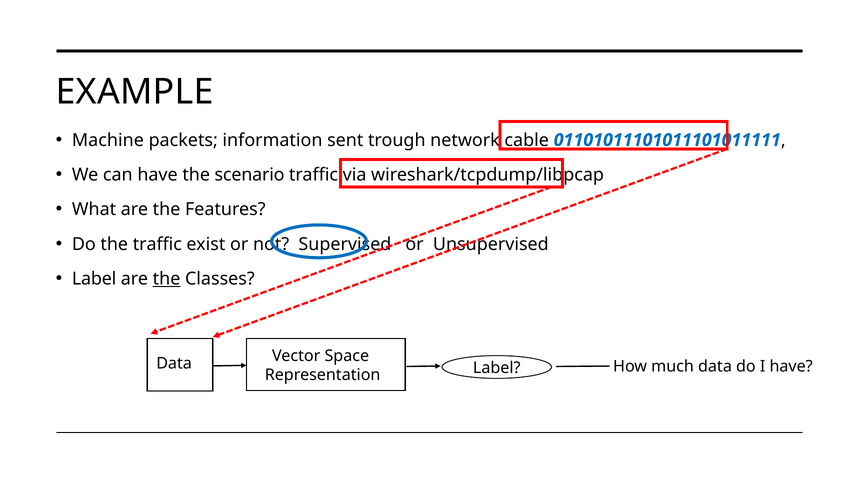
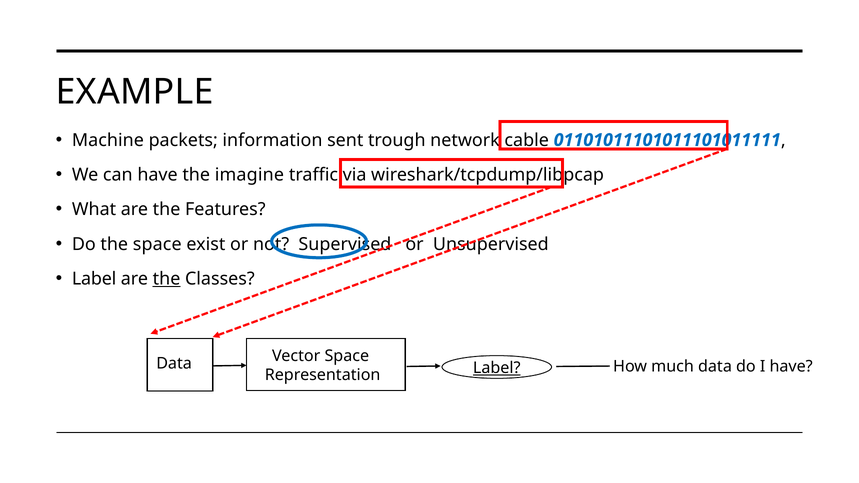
scenario: scenario -> imagine
the traffic: traffic -> space
Label at (497, 368) underline: none -> present
